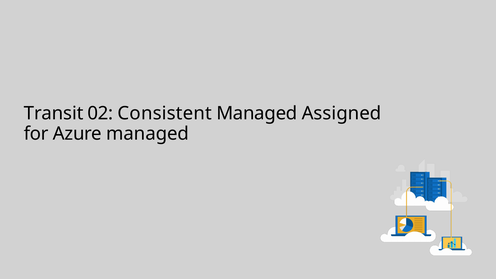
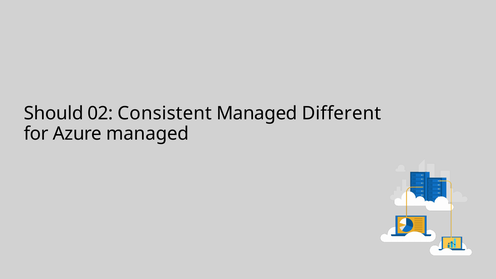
Transit: Transit -> Should
Assigned: Assigned -> Different
